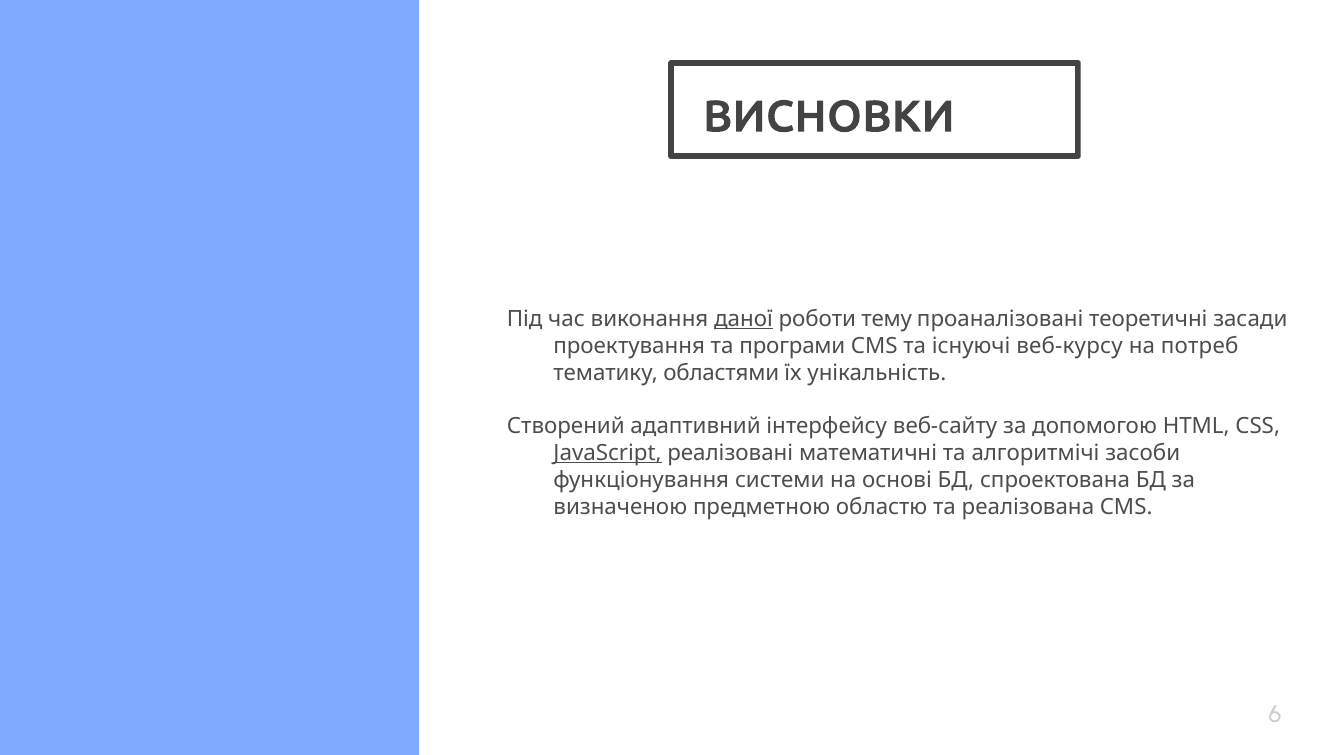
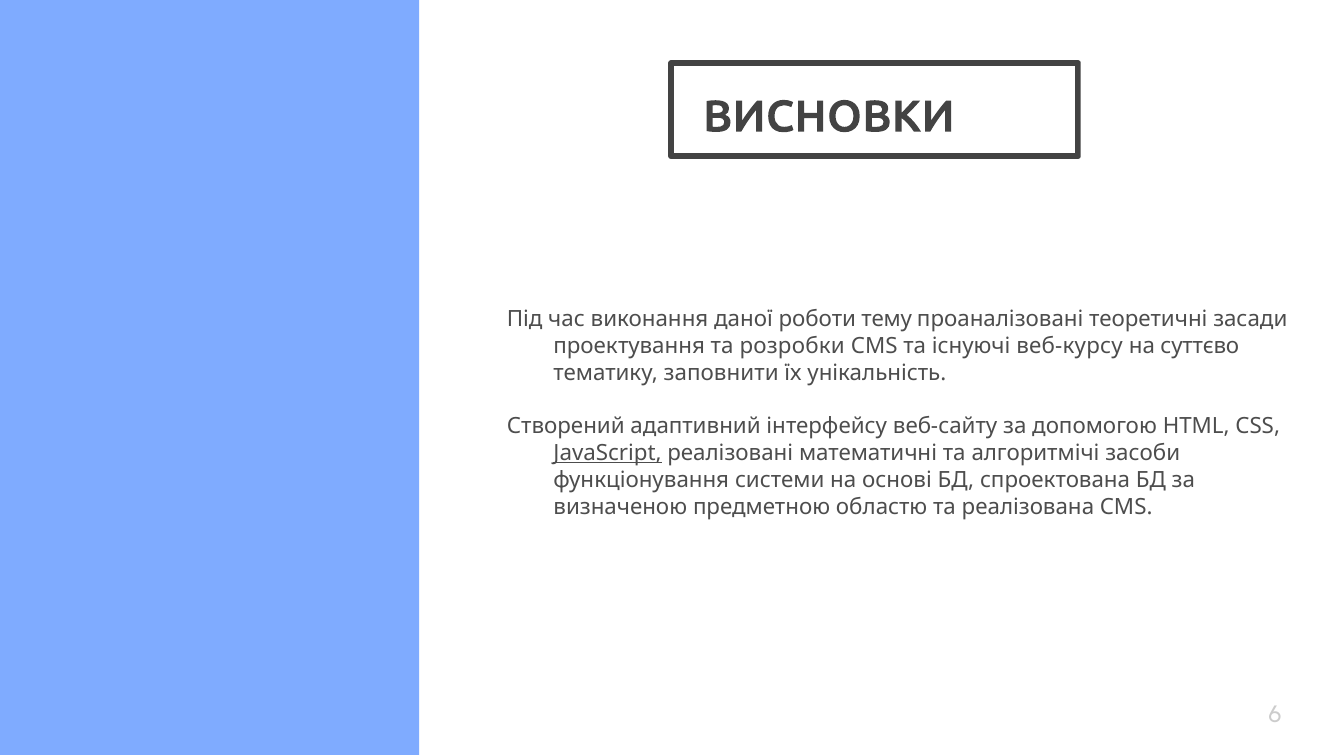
даної underline: present -> none
програми: програми -> розробки
потреб: потреб -> суттєво
областями: областями -> заповнити
